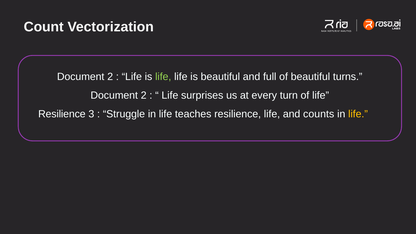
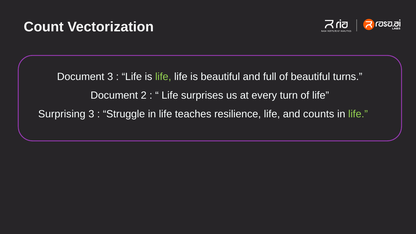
2 at (110, 77): 2 -> 3
Resilience at (62, 114): Resilience -> Surprising
life at (358, 114) colour: yellow -> light green
